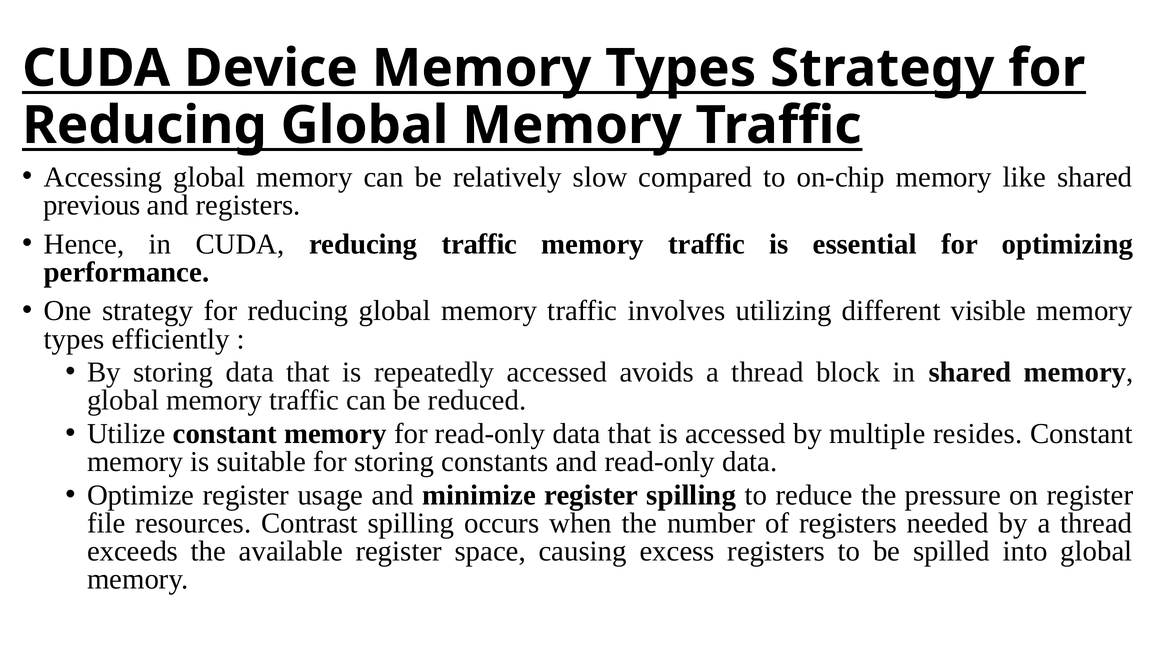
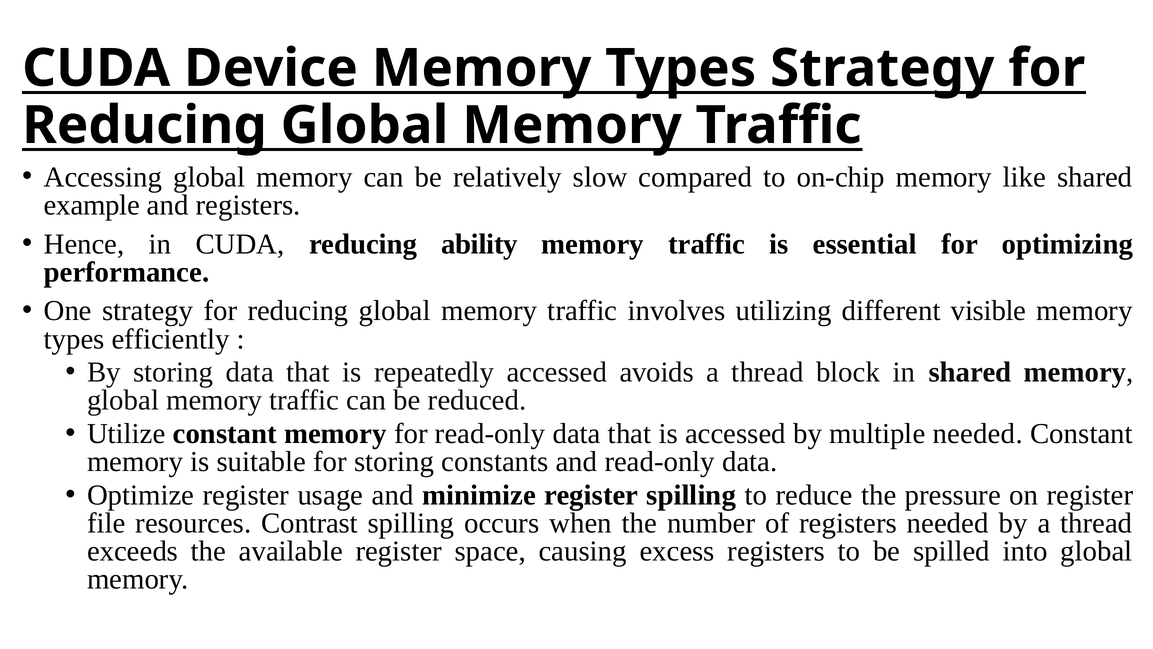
previous: previous -> example
reducing traffic: traffic -> ability
multiple resides: resides -> needed
